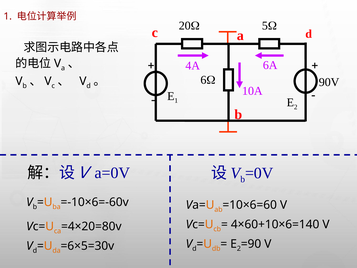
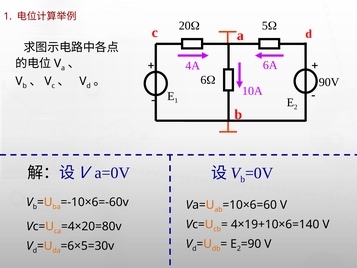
4×60+10×6=140: 4×60+10×6=140 -> 4×19+10×6=140
